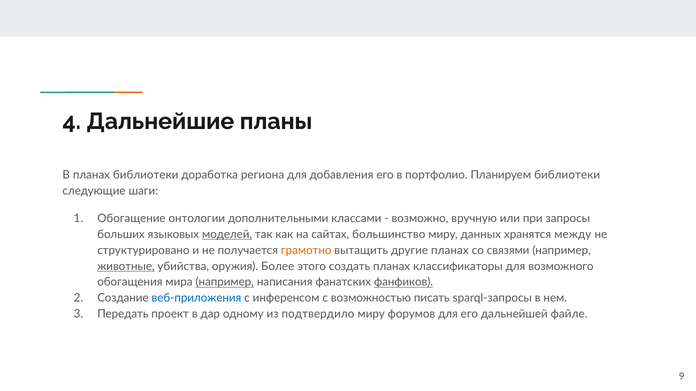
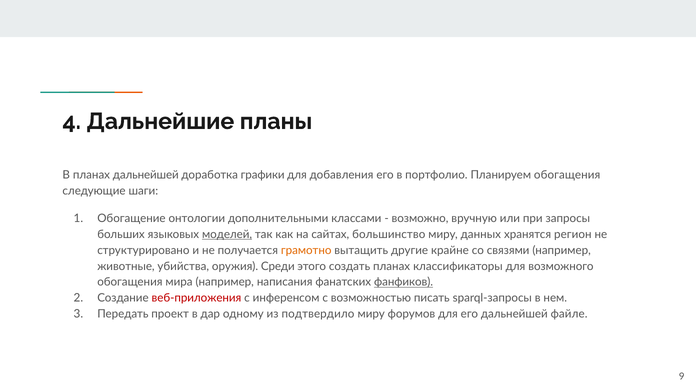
планах библиотеки: библиотеки -> дальнейшей
региона: региона -> графики
Планируем библиотеки: библиотеки -> обогащения
между: между -> регион
другие планах: планах -> крайне
животные underline: present -> none
Более: Более -> Среди
например at (225, 283) underline: present -> none
веб-приложения colour: blue -> red
